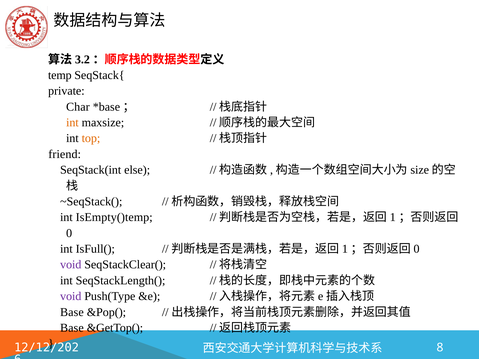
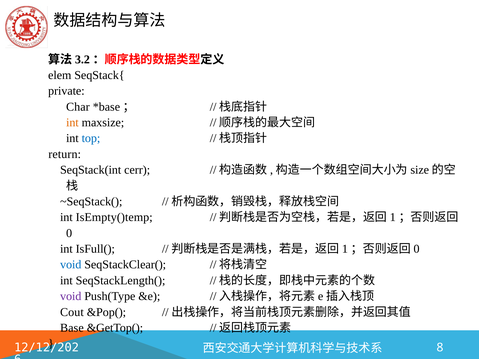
temp: temp -> elem
top colour: orange -> blue
friend: friend -> return
else: else -> cerr
void at (71, 265) colour: purple -> blue
Base at (72, 312): Base -> Cout
